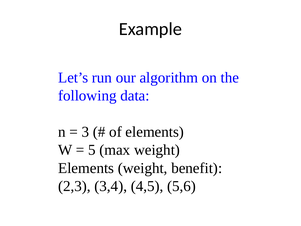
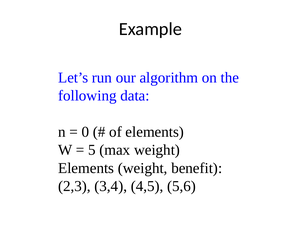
3: 3 -> 0
